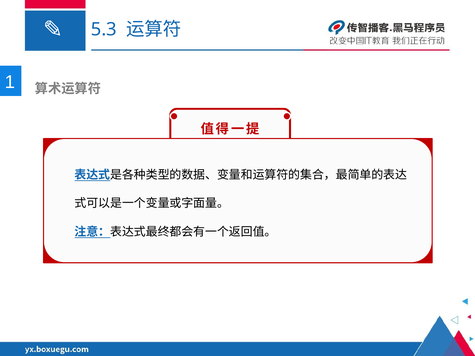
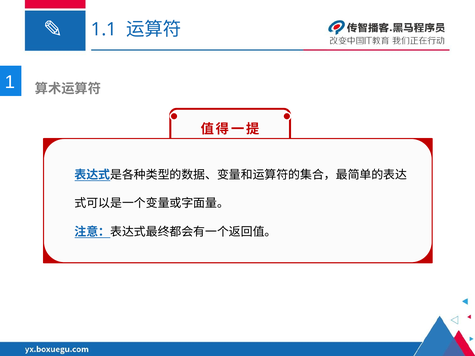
5.3: 5.3 -> 1.1
